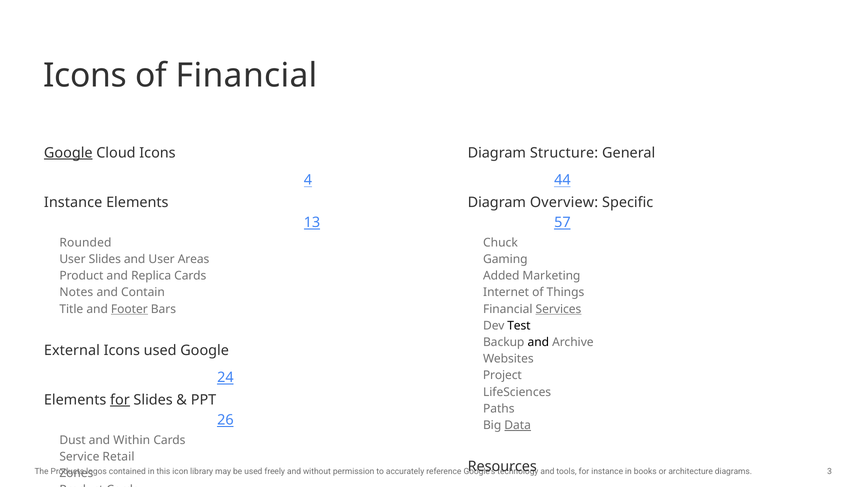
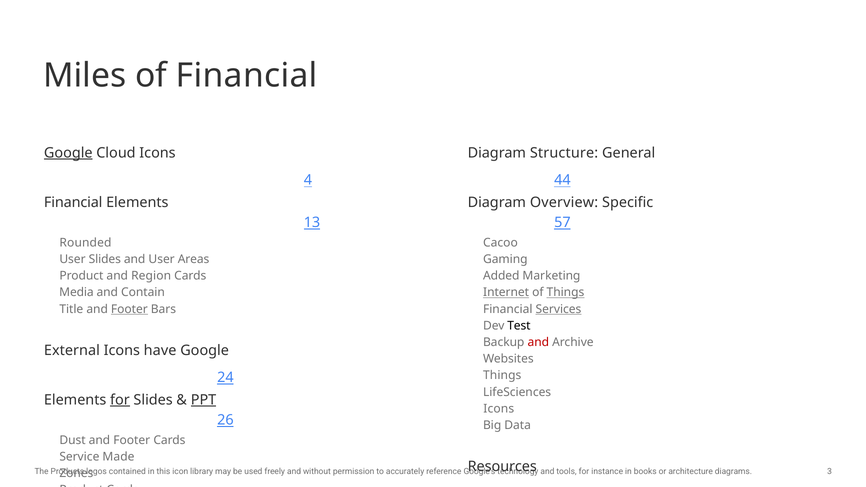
Icons at (85, 76): Icons -> Miles
Instance at (73, 202): Instance -> Financial
Chuck: Chuck -> Cacoo
Replica: Replica -> Region
Notes at (76, 293): Notes -> Media
Internet underline: none -> present
Things at (565, 293) underline: none -> present
and at (538, 342) colour: black -> red
Icons used: used -> have
Project at (502, 376): Project -> Things
PPT underline: none -> present
Paths at (499, 409): Paths -> Icons
Data underline: present -> none
Within at (132, 440): Within -> Footer
Retail: Retail -> Made
